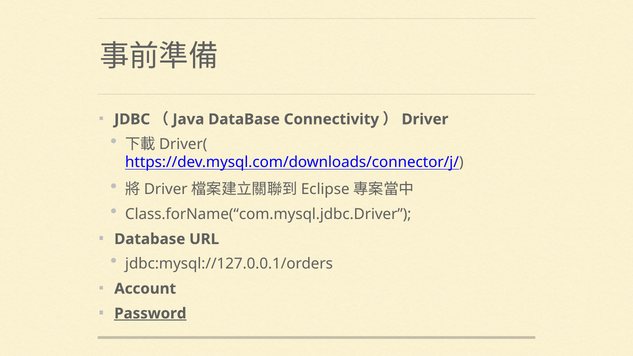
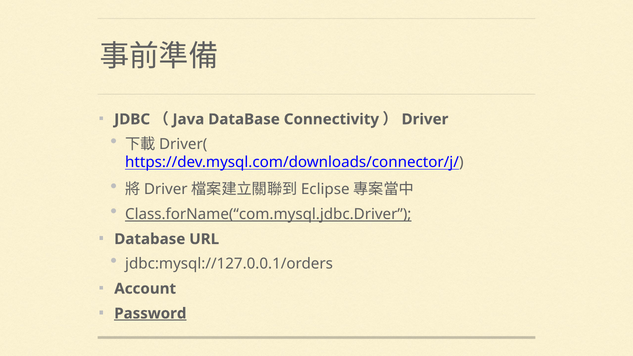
Class.forName(“com.mysql.jdbc.Driver underline: none -> present
